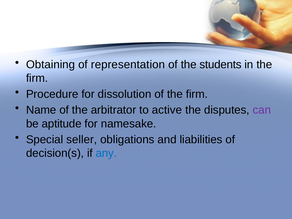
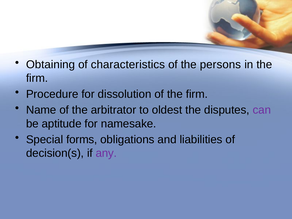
representation: representation -> characteristics
students: students -> persons
active: active -> oldest
seller: seller -> forms
any colour: blue -> purple
